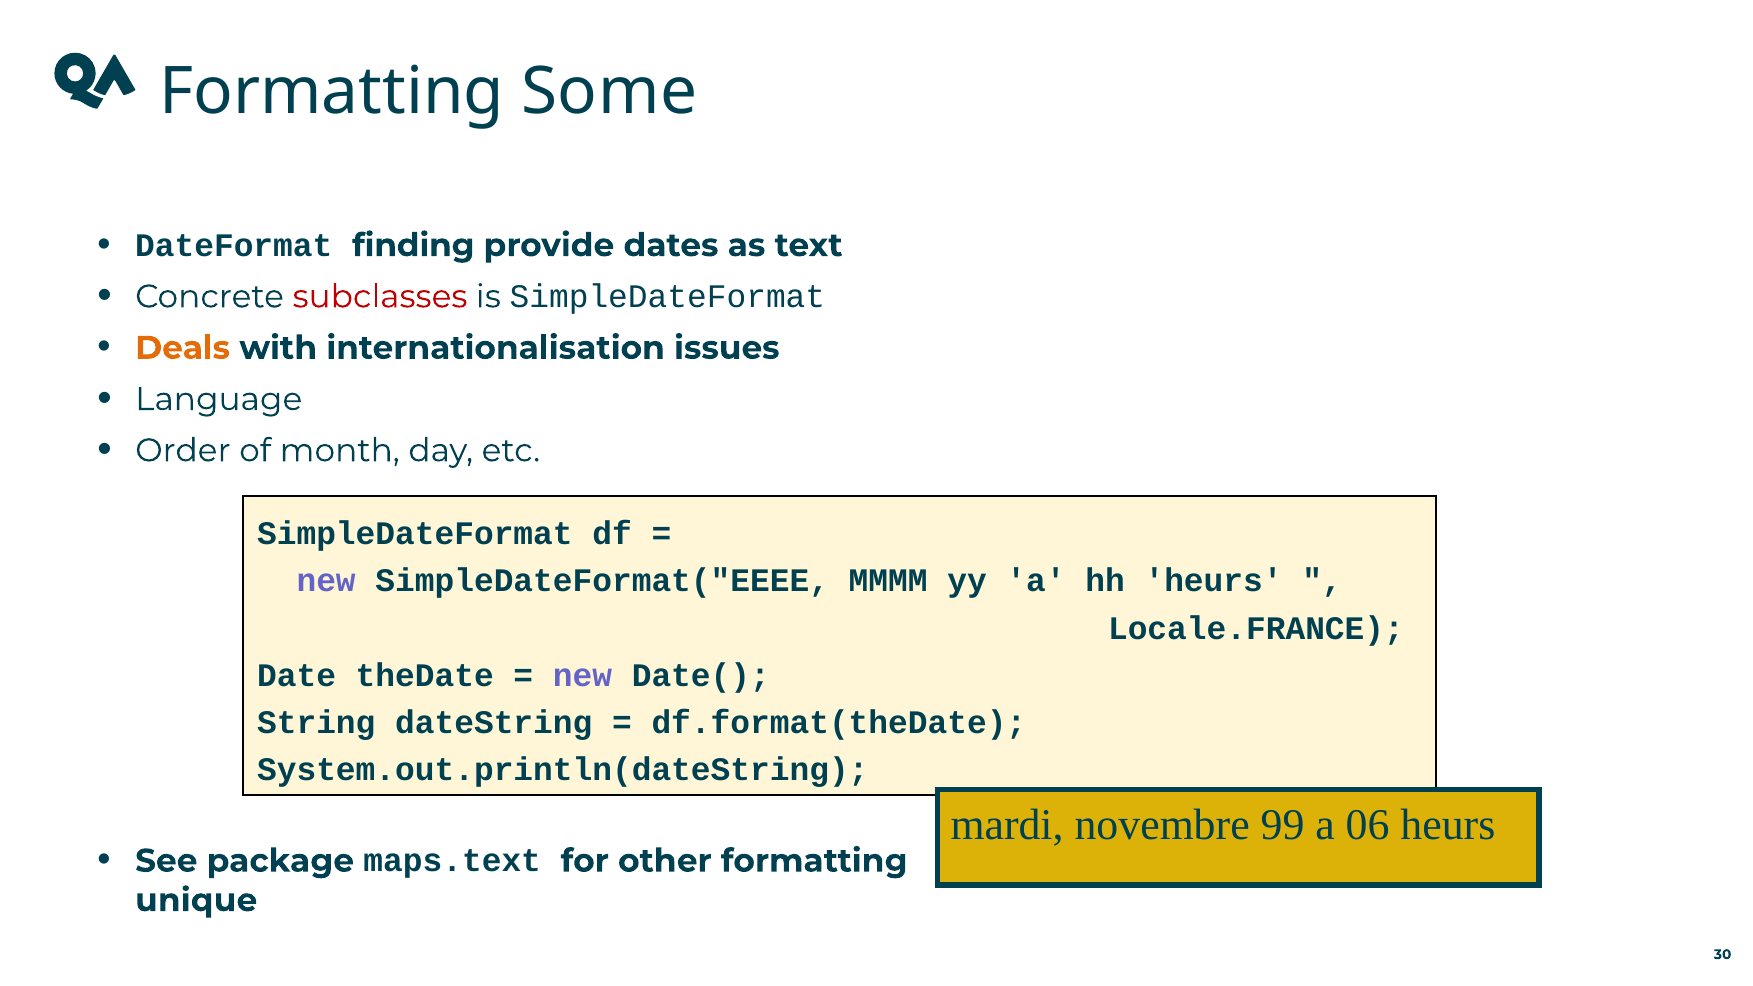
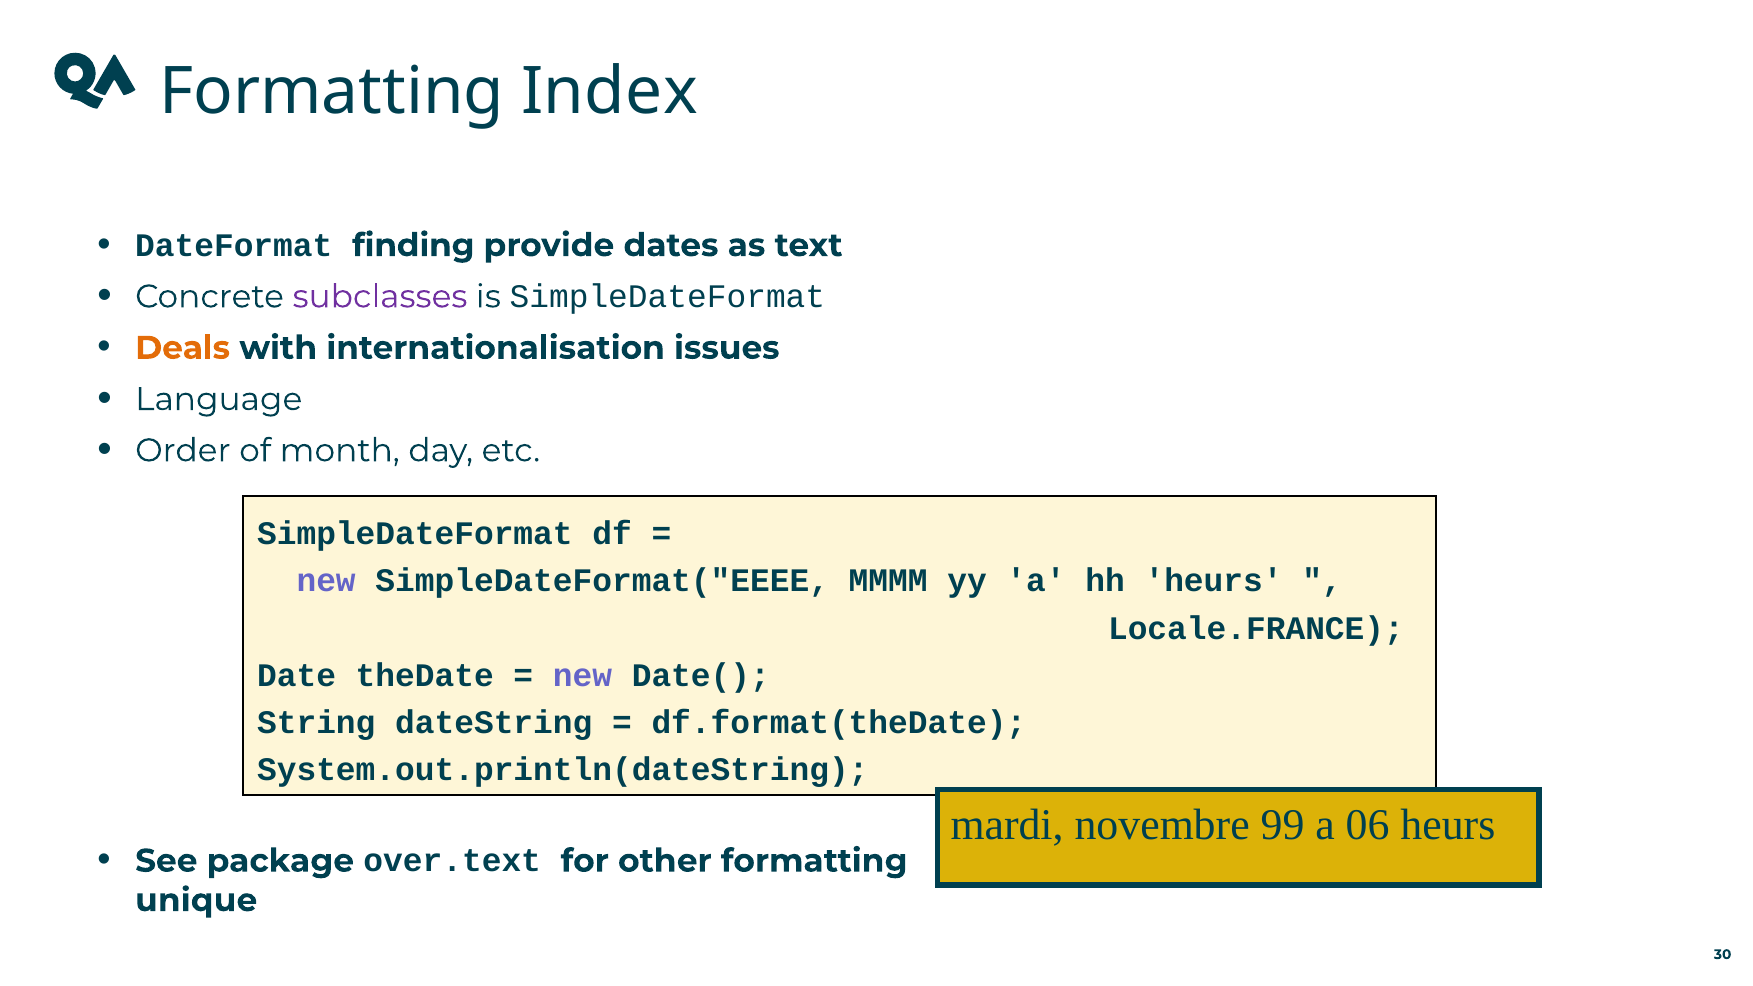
Some: Some -> Index
subclasses colour: red -> purple
maps.text: maps.text -> over.text
